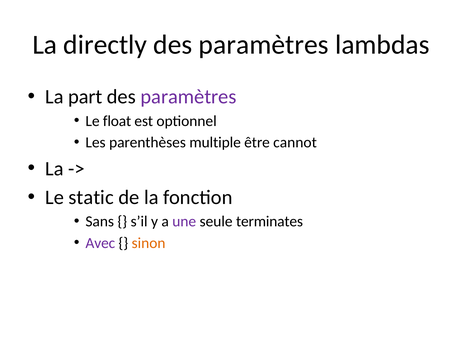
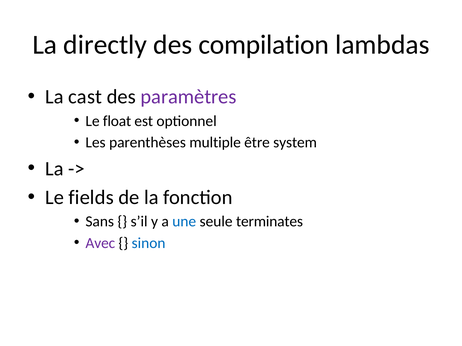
paramètres at (264, 45): paramètres -> compilation
part: part -> cast
cannot: cannot -> system
static: static -> fields
une colour: purple -> blue
sinon colour: orange -> blue
